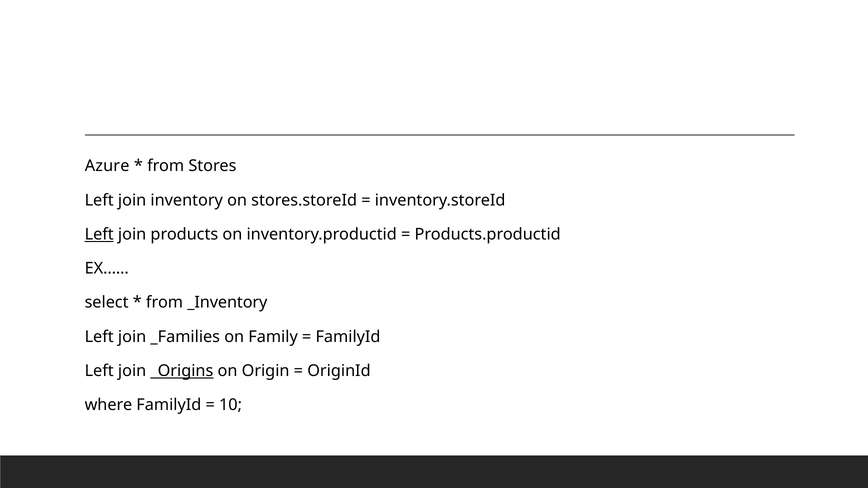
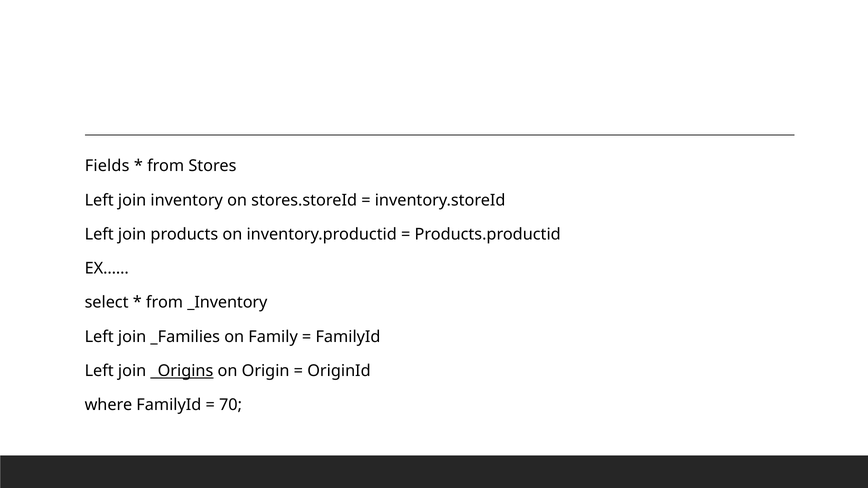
Azure: Azure -> Fields
Left at (99, 234) underline: present -> none
10: 10 -> 70
